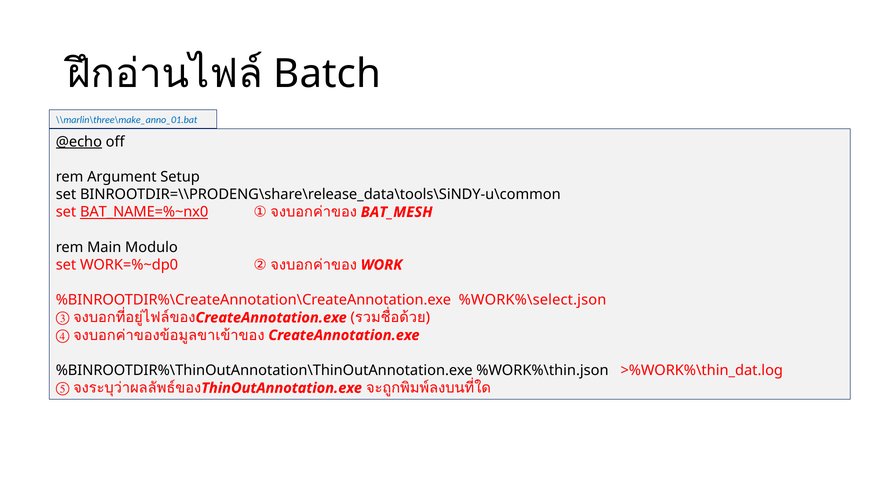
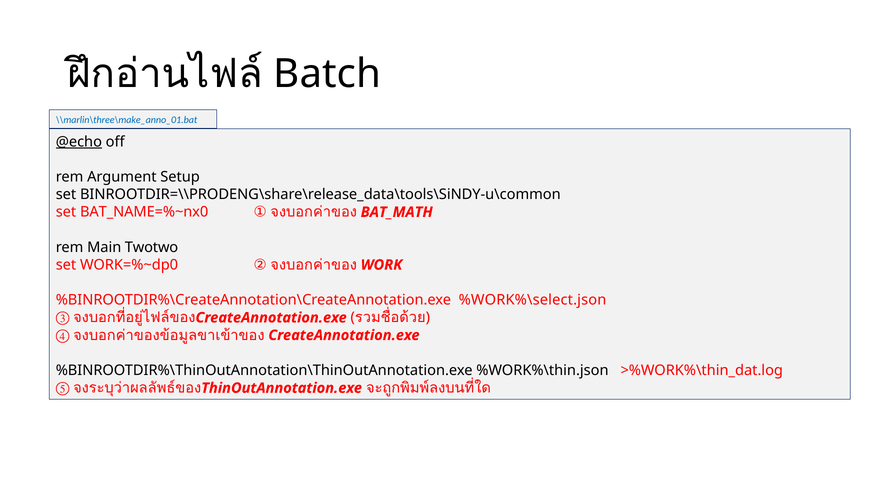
BAT_NAME=%~nx0 underline: present -> none
BAT_MESH: BAT_MESH -> BAT_MATH
Modulo: Modulo -> Twotwo
